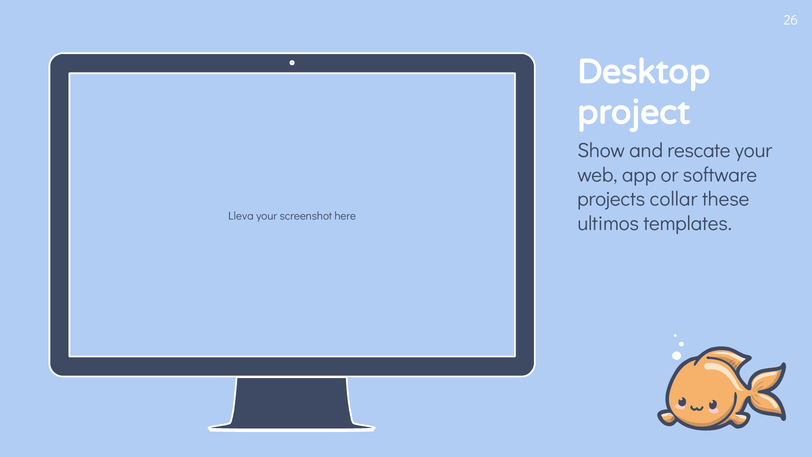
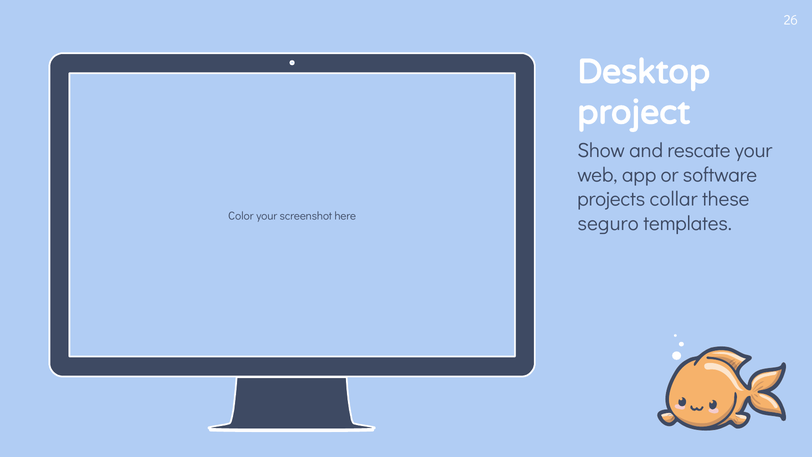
Lleva: Lleva -> Color
ultimos: ultimos -> seguro
